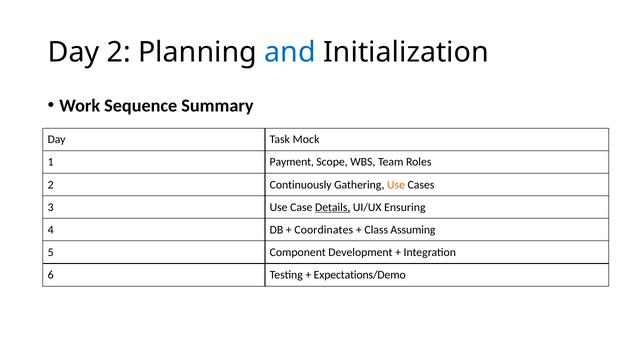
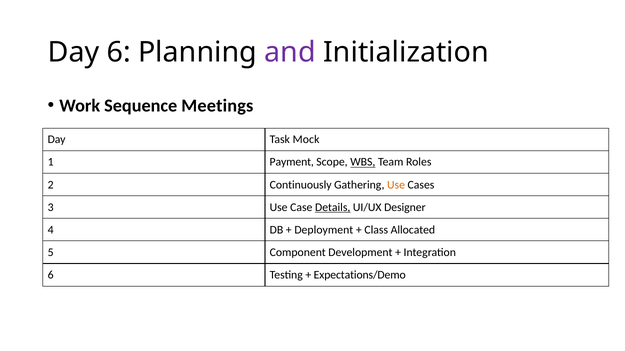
Day 2: 2 -> 6
and colour: blue -> purple
Summary: Summary -> Meetings
WBS underline: none -> present
Ensuring: Ensuring -> Designer
Coordinates: Coordinates -> Deployment
Assuming: Assuming -> Allocated
